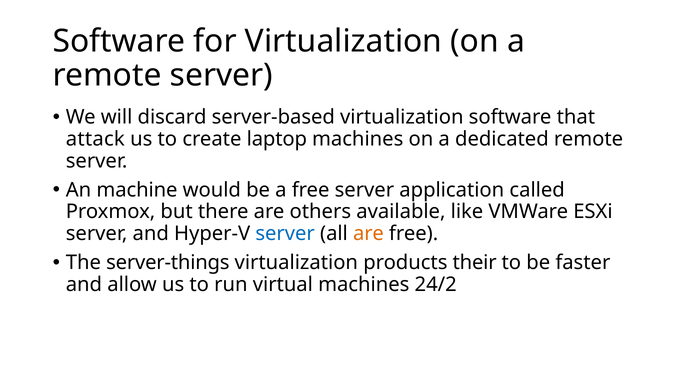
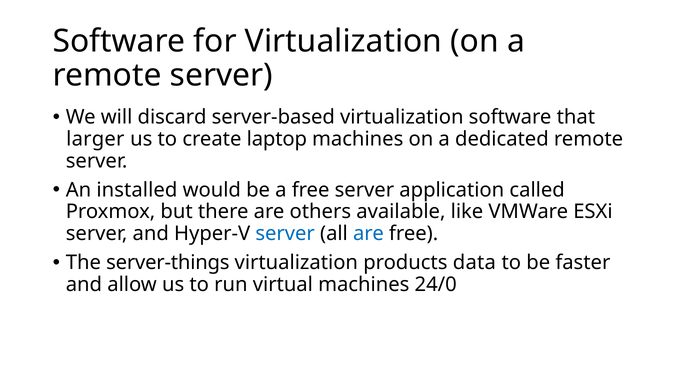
attack: attack -> larger
machine: machine -> installed
are at (369, 234) colour: orange -> blue
their: their -> data
24/2: 24/2 -> 24/0
